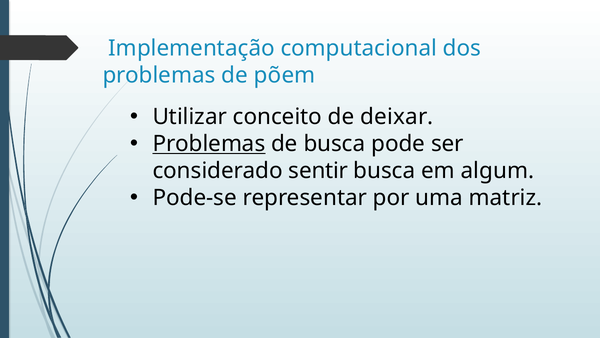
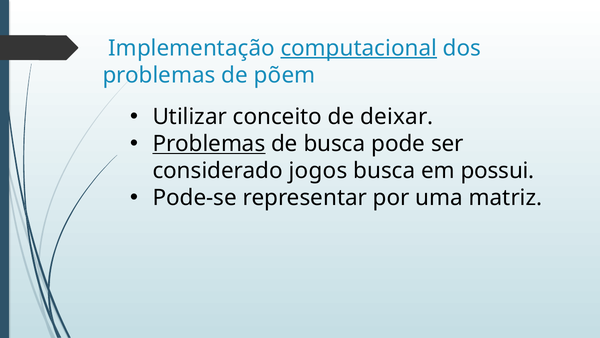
computacional underline: none -> present
sentir: sentir -> jogos
algum: algum -> possui
